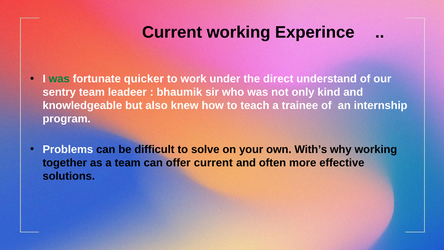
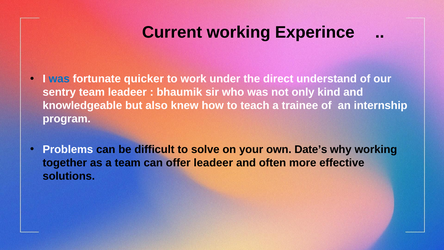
was at (59, 79) colour: green -> blue
With’s: With’s -> Date’s
offer current: current -> leadeer
